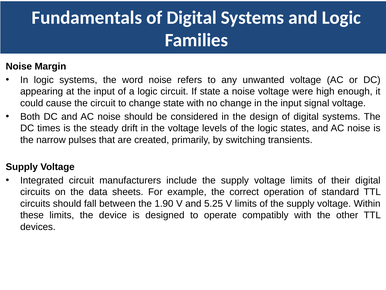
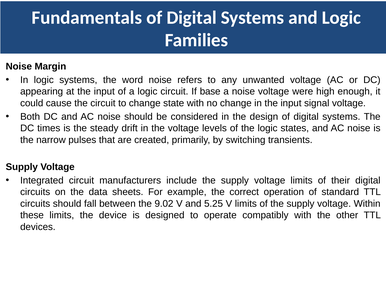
If state: state -> base
1.90: 1.90 -> 9.02
